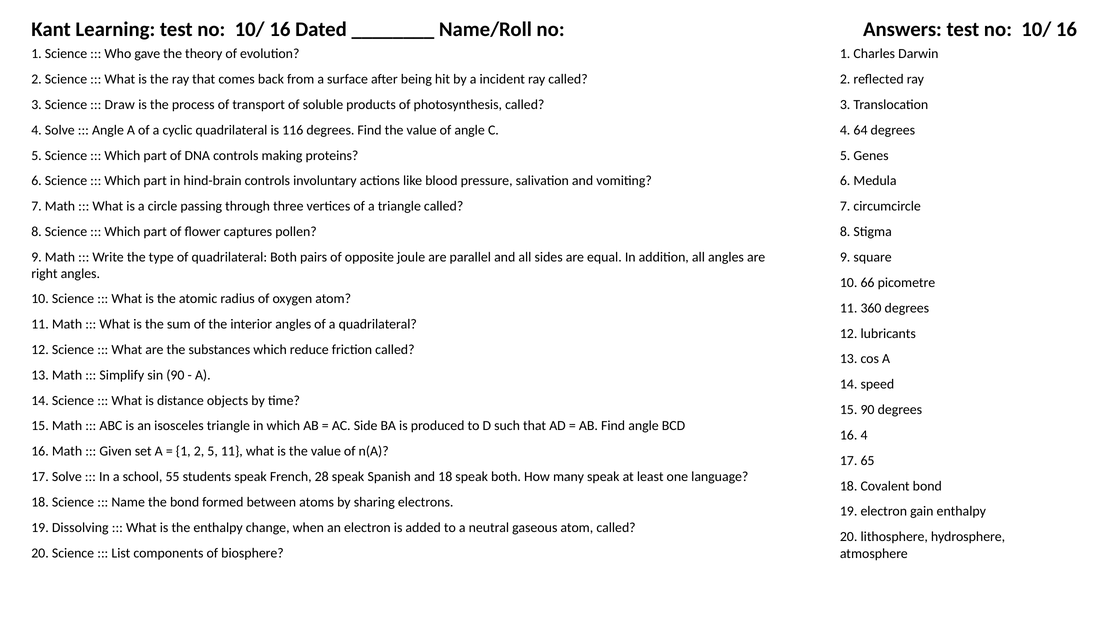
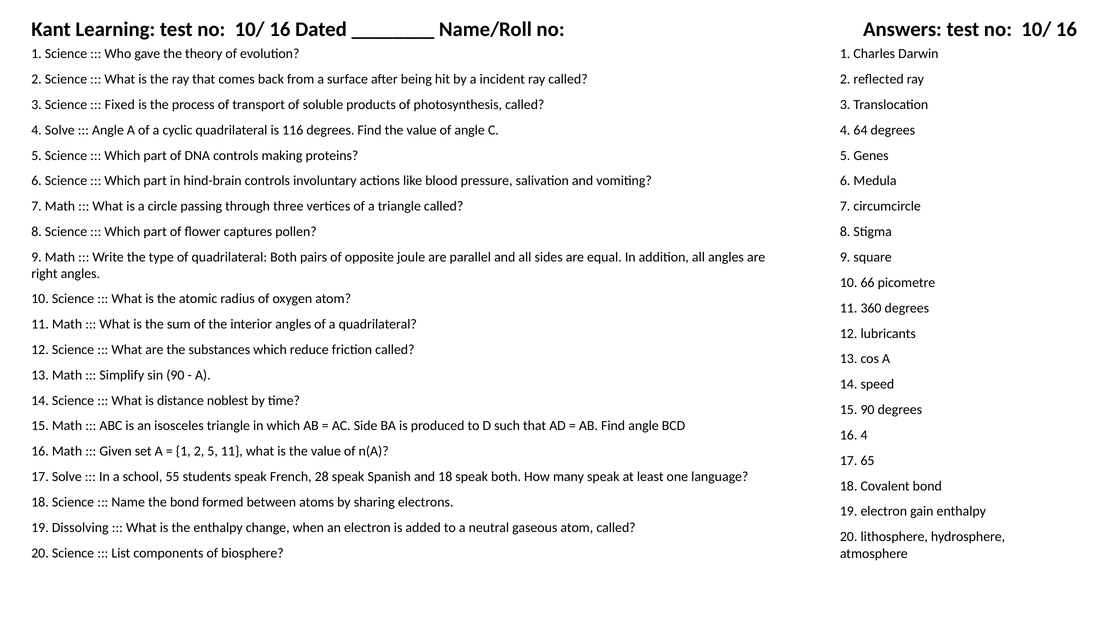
Draw: Draw -> Fixed
objects: objects -> noblest
